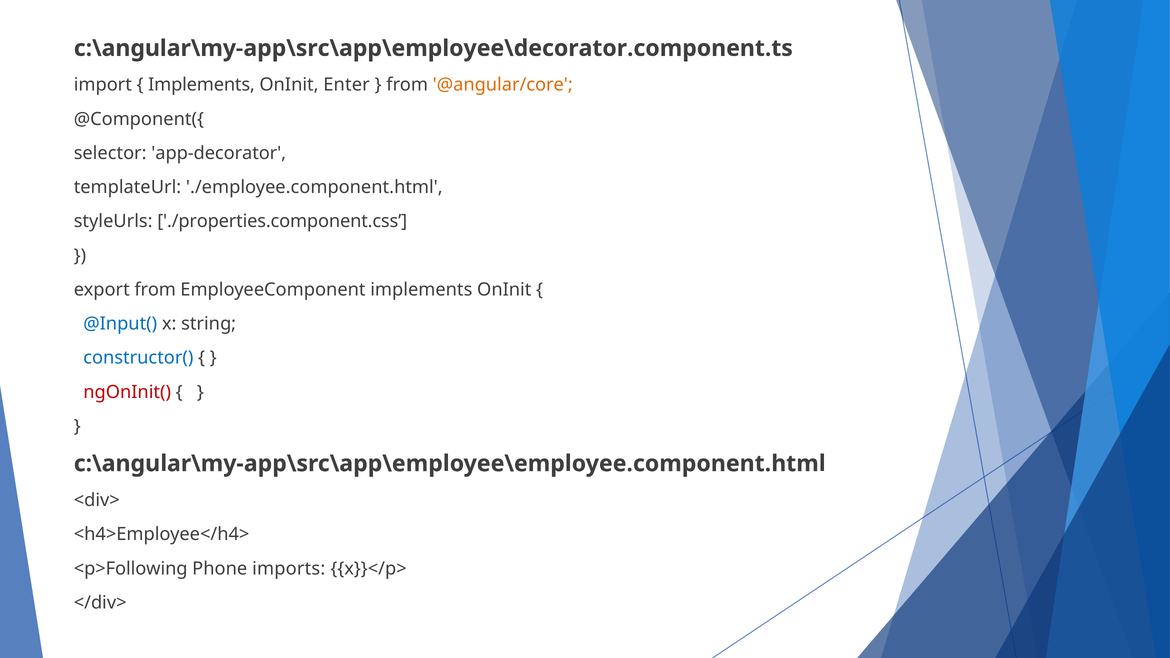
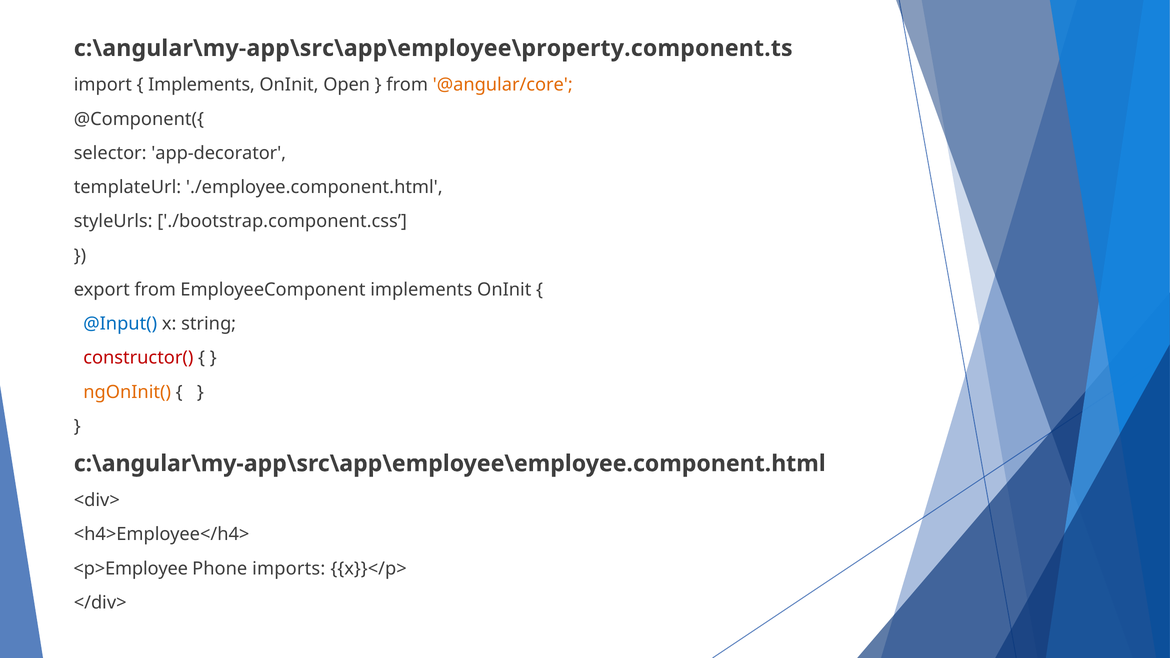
c:\angular\my-app\src\app\employee\decorator.component.ts: c:\angular\my-app\src\app\employee\decorator.component.ts -> c:\angular\my-app\src\app\employee\property.component.ts
Enter: Enter -> Open
./properties.component.css: ./properties.component.css -> ./bootstrap.component.css
constructor( colour: blue -> red
ngOnInit( colour: red -> orange
<p>Following: <p>Following -> <p>Employee
